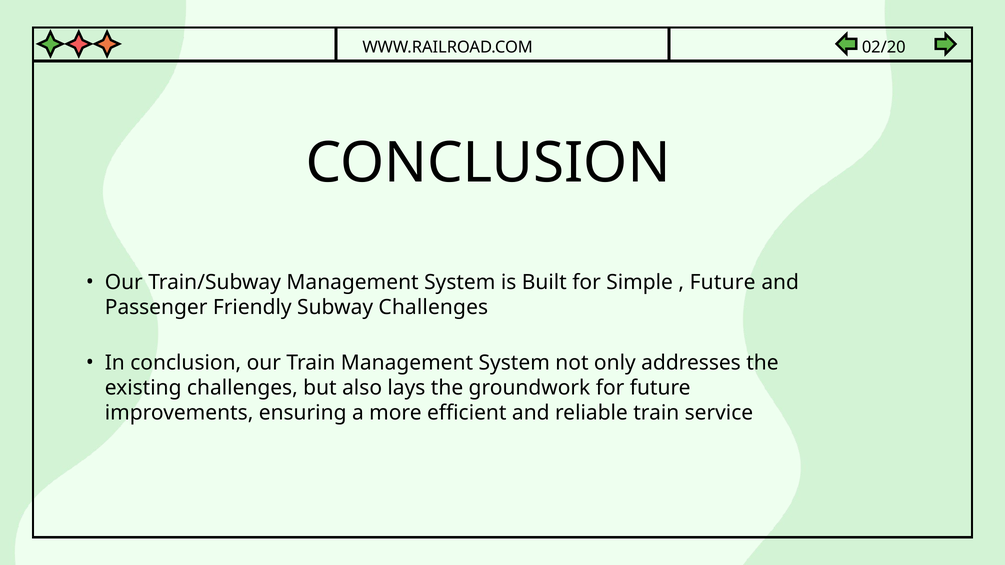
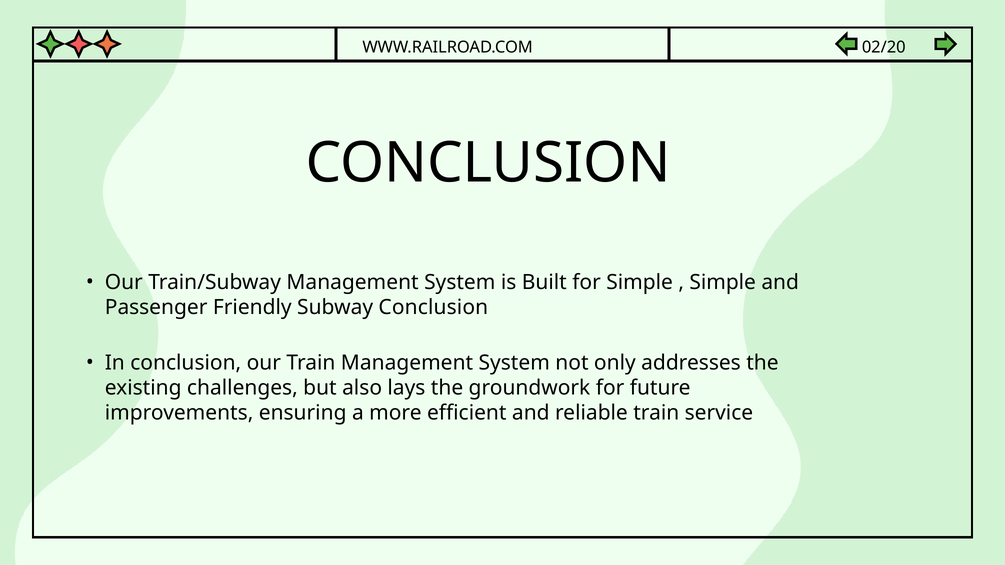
Future at (723, 282): Future -> Simple
Subway Challenges: Challenges -> Conclusion
